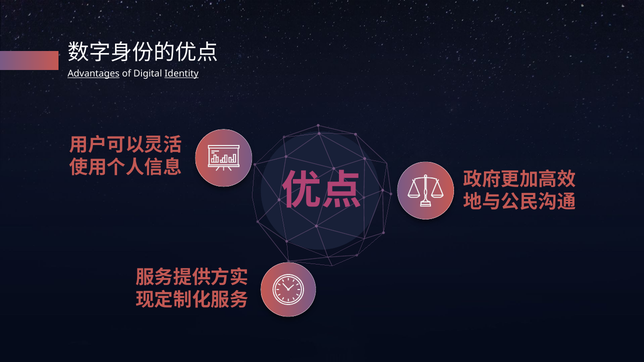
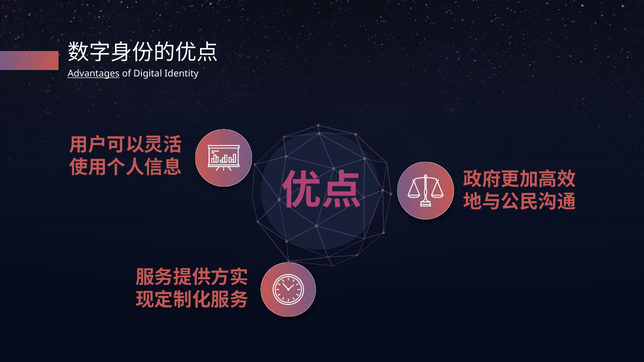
Identity underline: present -> none
